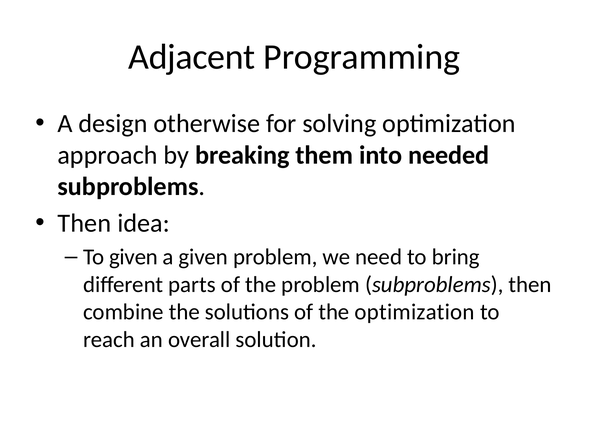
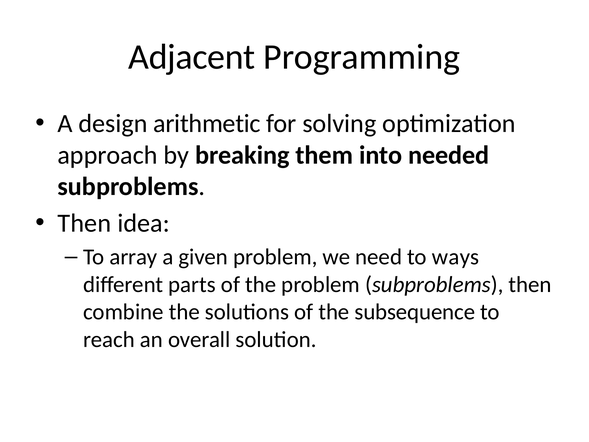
otherwise: otherwise -> arithmetic
To given: given -> array
bring: bring -> ways
the optimization: optimization -> subsequence
